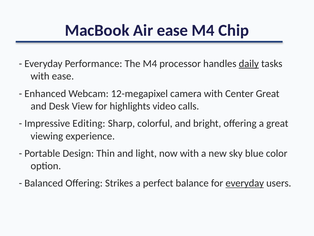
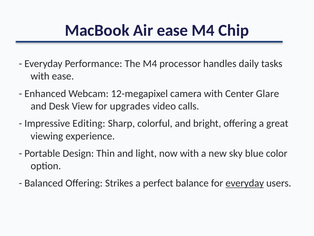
daily underline: present -> none
Center Great: Great -> Glare
highlights: highlights -> upgrades
